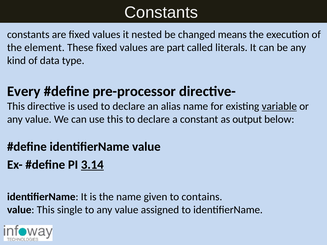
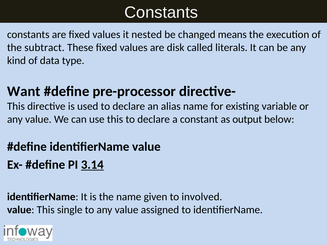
element: element -> subtract
part: part -> disk
Every: Every -> Want
variable underline: present -> none
contains: contains -> involved
